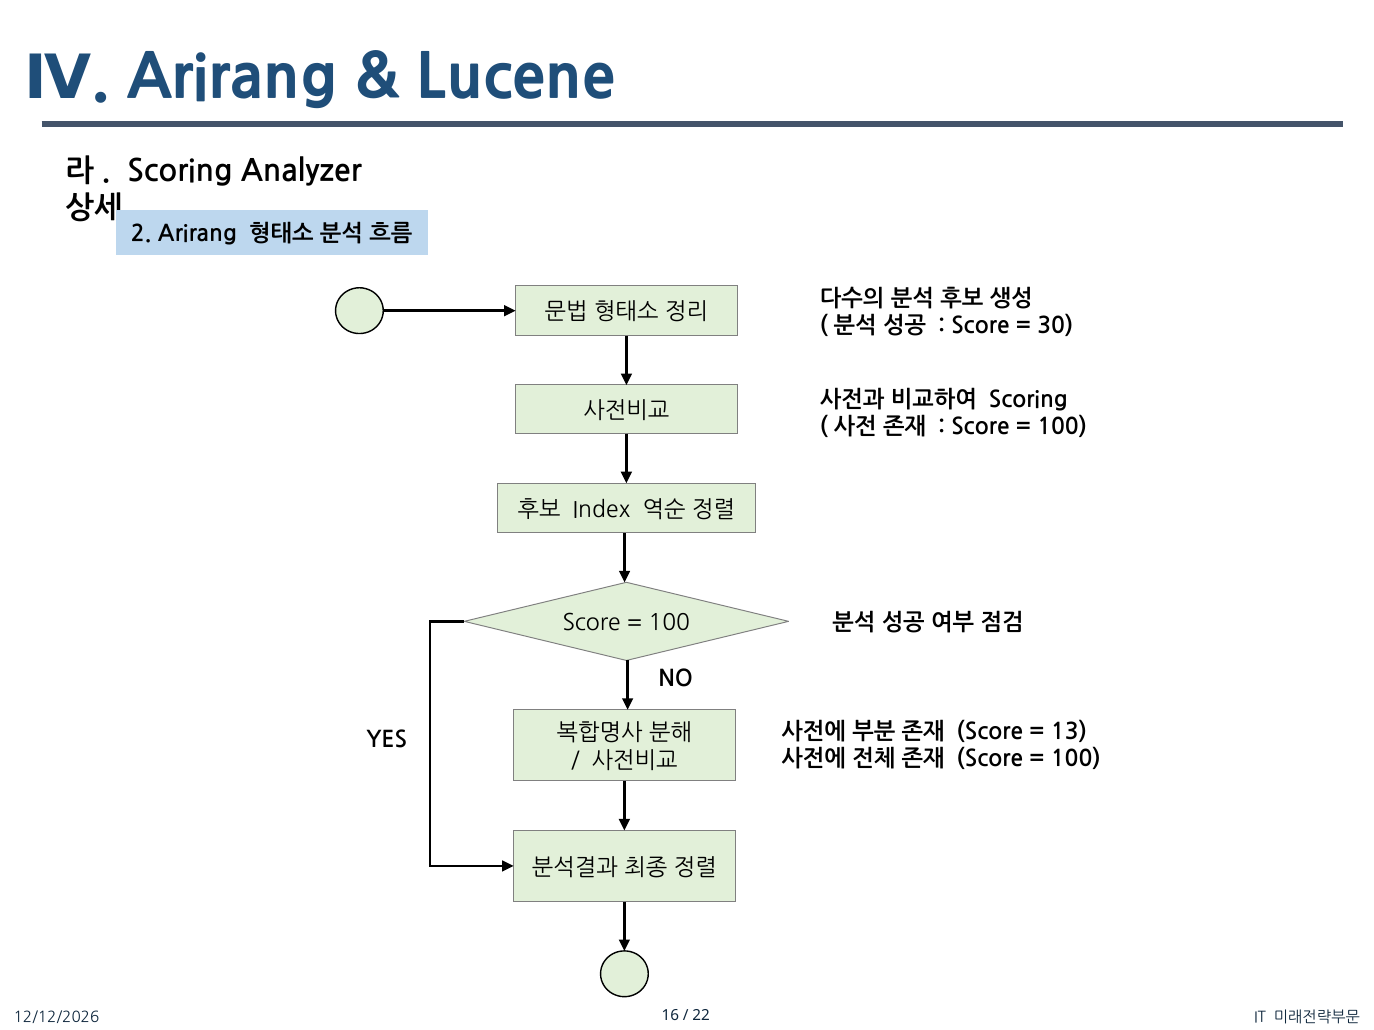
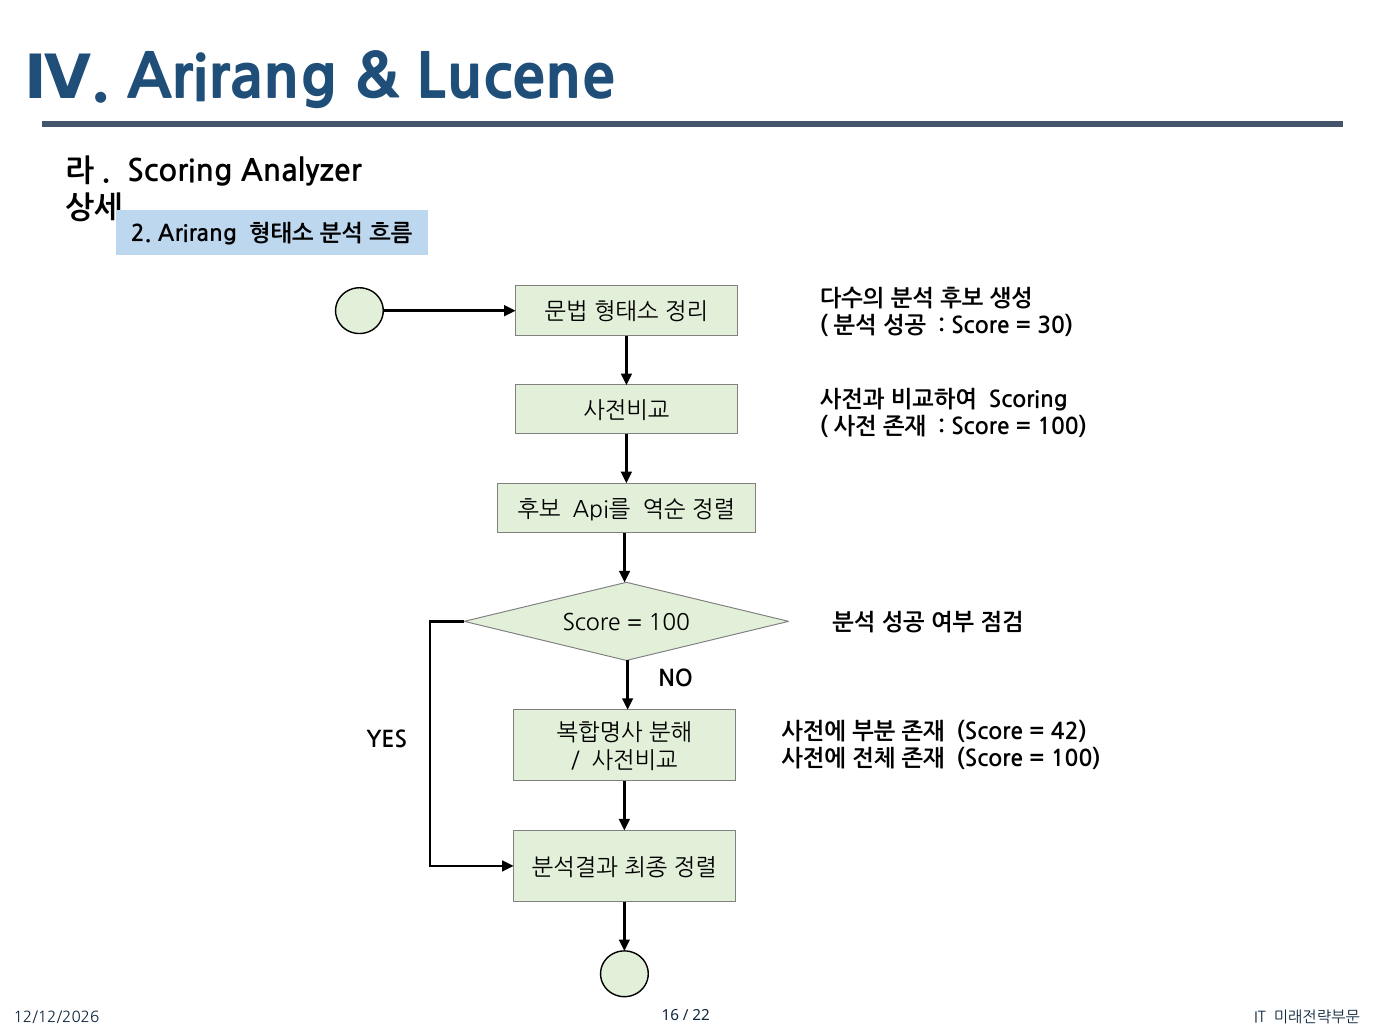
Index: Index -> Api를
13: 13 -> 42
